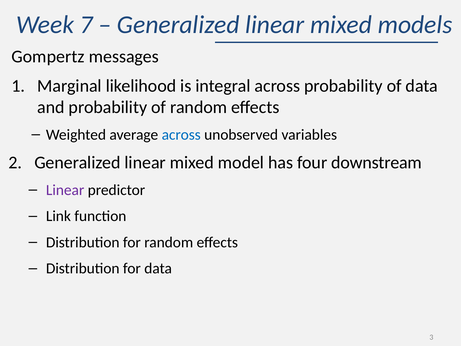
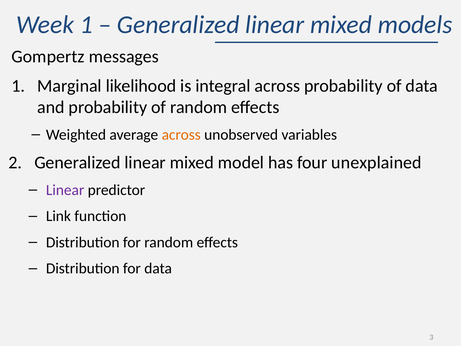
Week 7: 7 -> 1
across at (181, 135) colour: blue -> orange
downstream: downstream -> unexplained
